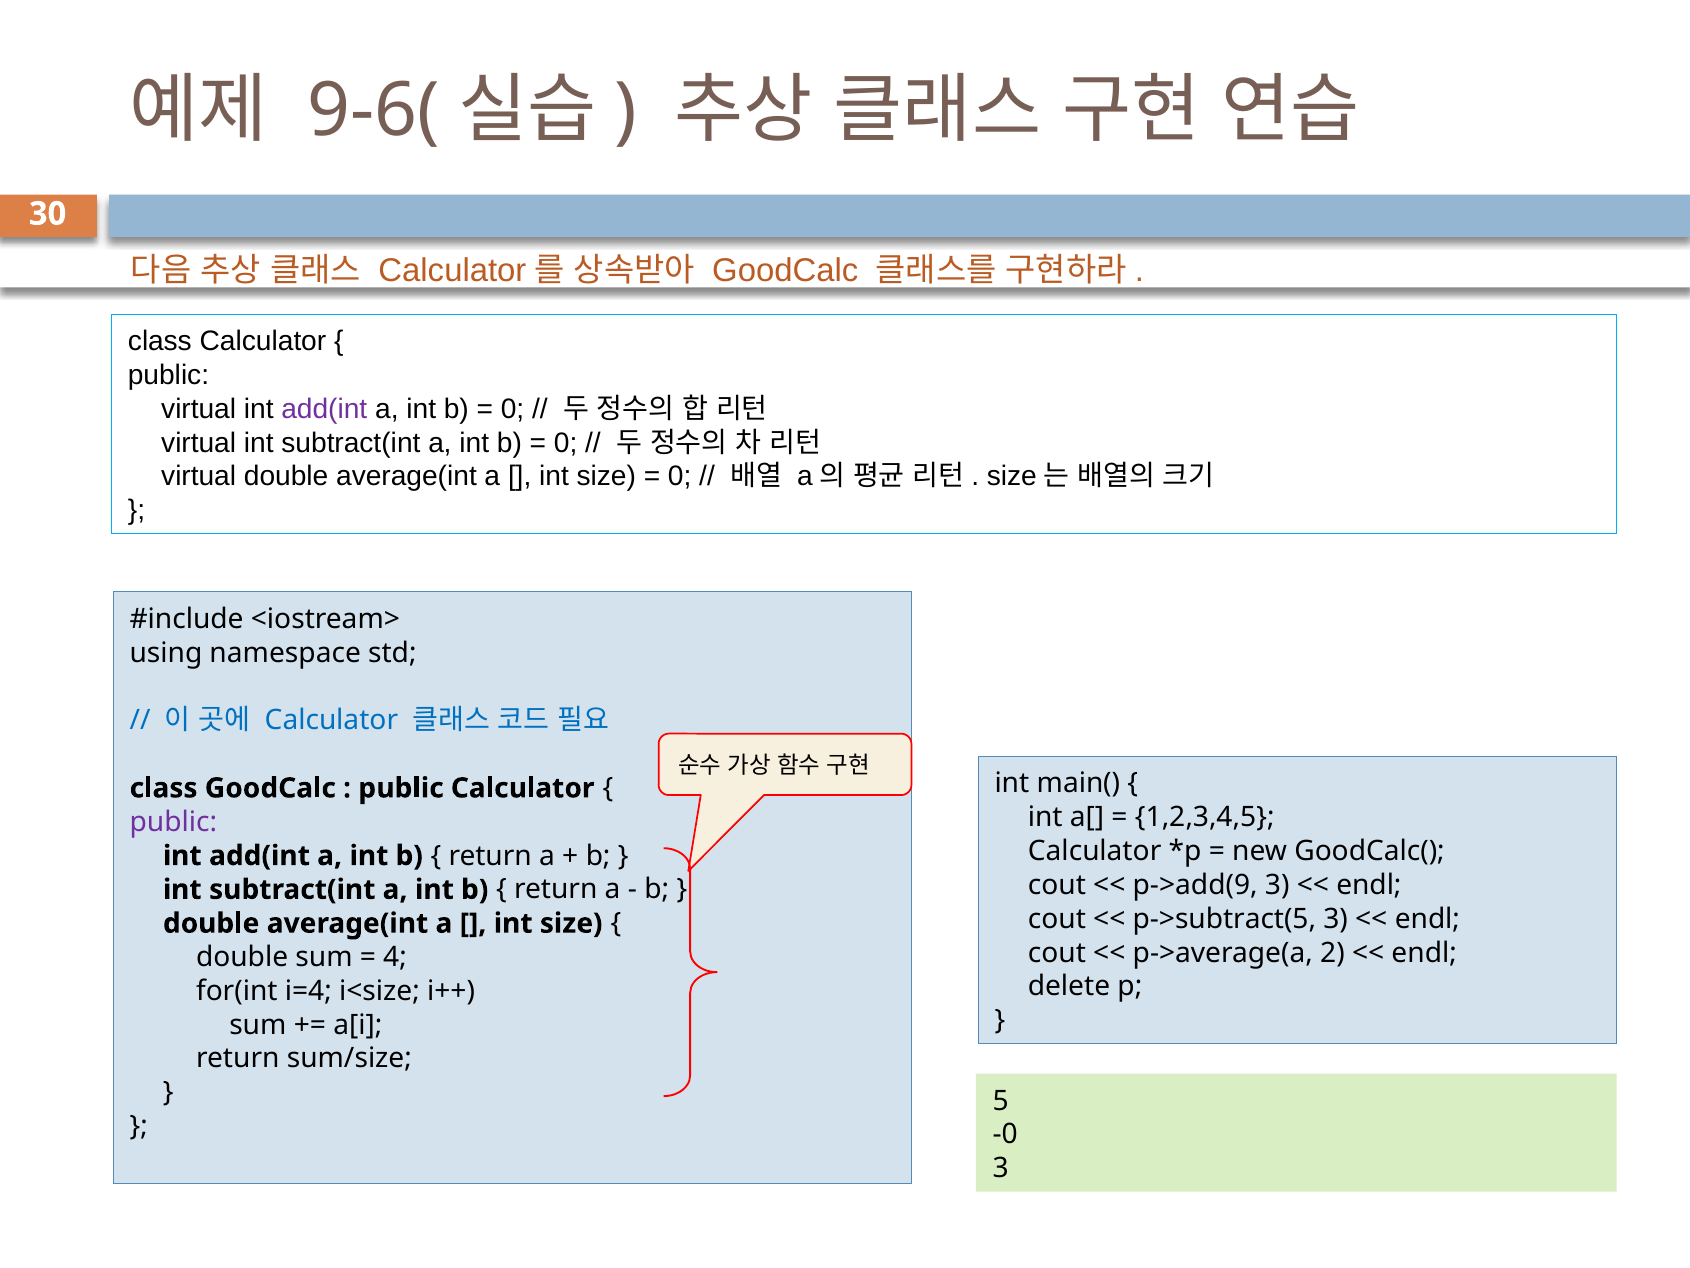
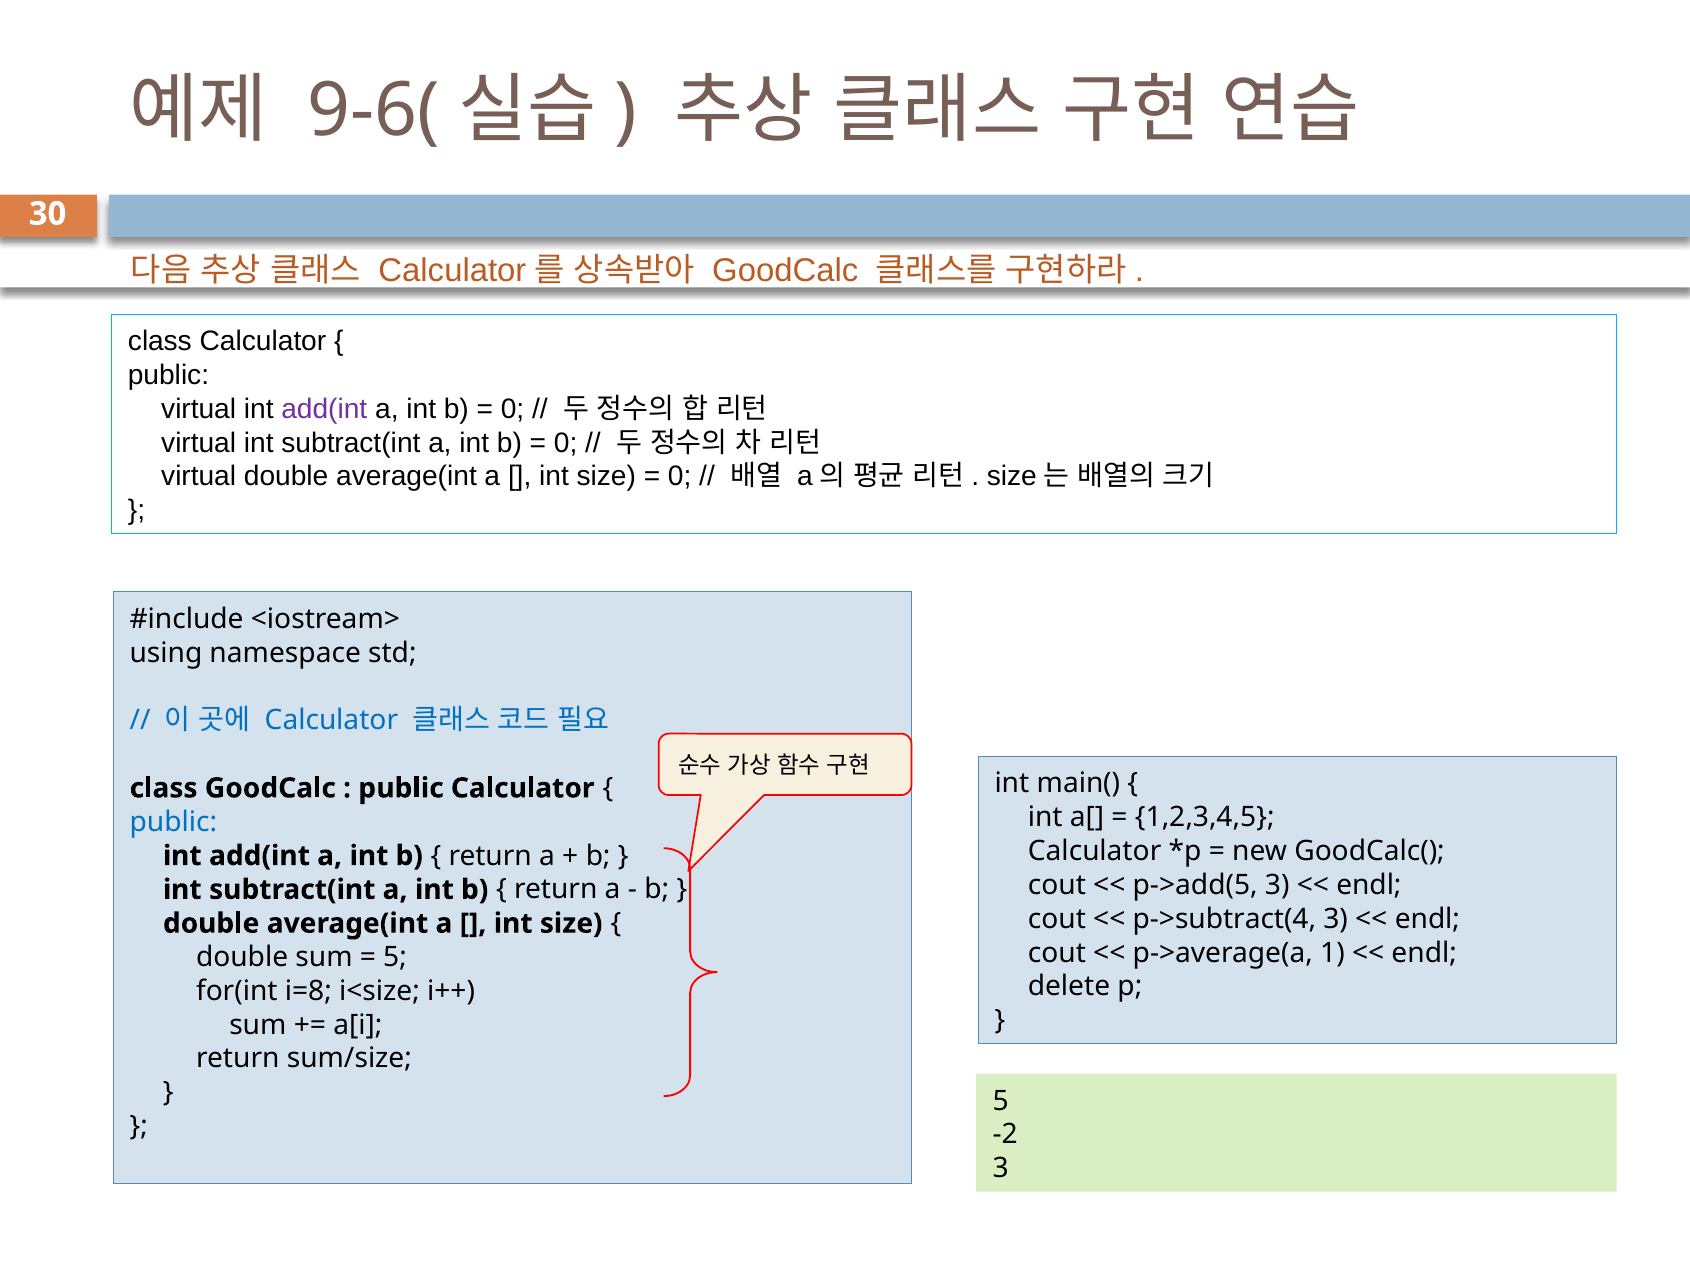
public at (173, 822) colour: purple -> blue
p->add(9: p->add(9 -> p->add(5
p->subtract(5: p->subtract(5 -> p->subtract(4
2: 2 -> 1
4 at (395, 957): 4 -> 5
i=4: i=4 -> i=8
-0: -0 -> -2
